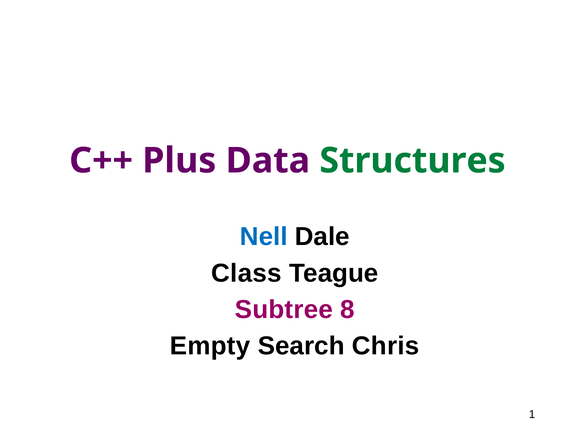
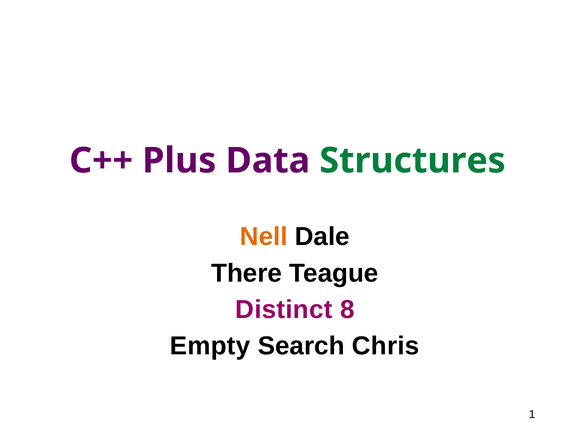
Nell colour: blue -> orange
Class: Class -> There
Subtree: Subtree -> Distinct
